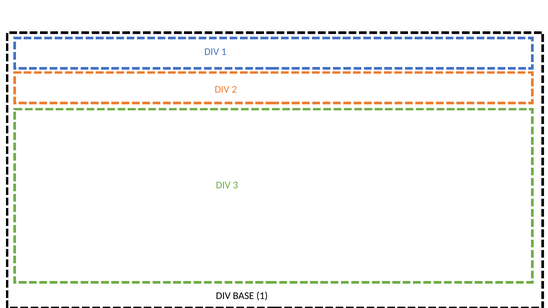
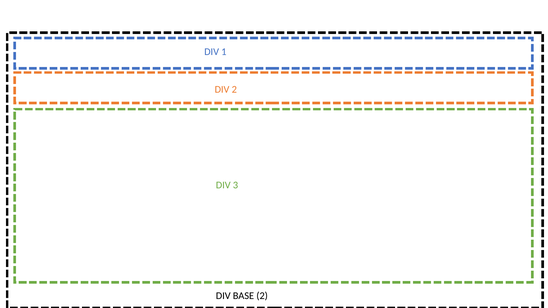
BASE 1: 1 -> 2
